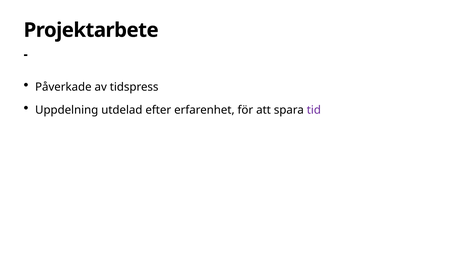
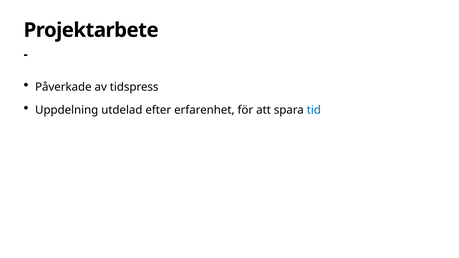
tid colour: purple -> blue
